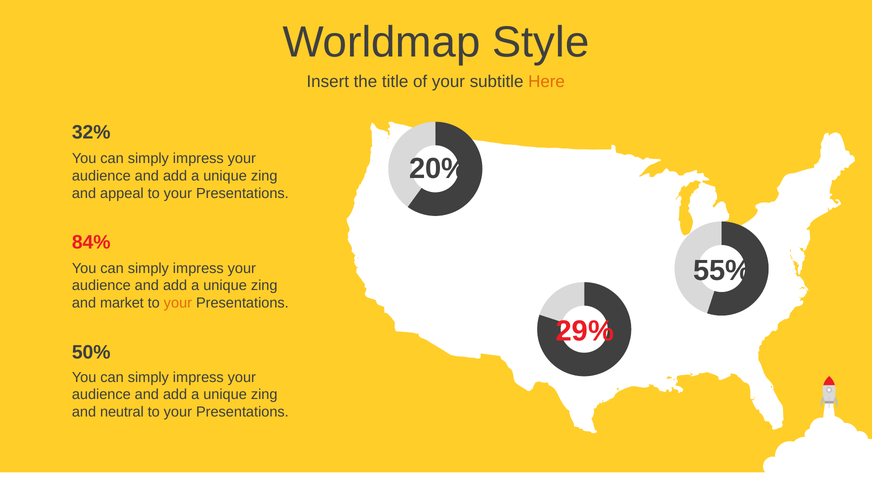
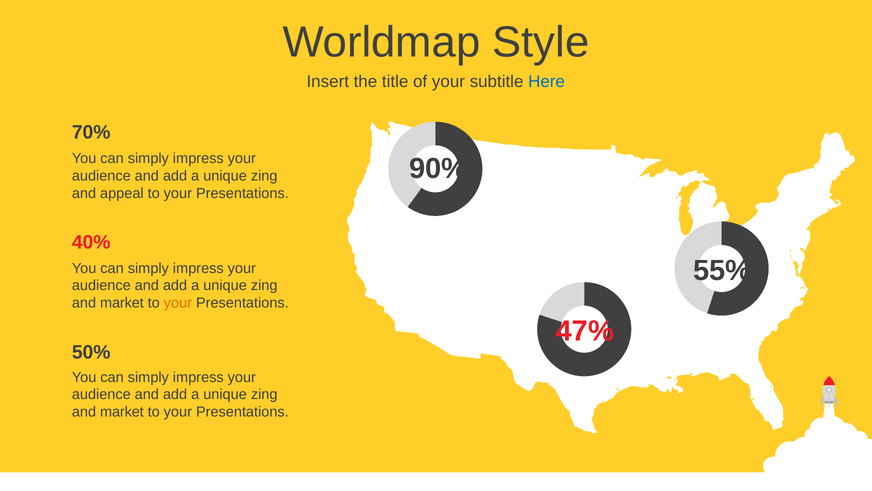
Here colour: orange -> blue
32%: 32% -> 70%
20%: 20% -> 90%
84%: 84% -> 40%
29%: 29% -> 47%
neutral at (122, 412): neutral -> market
